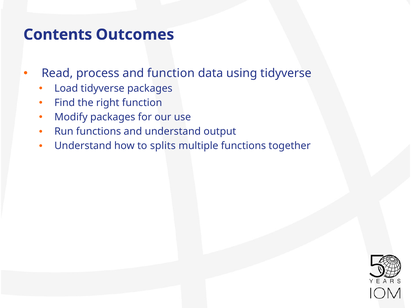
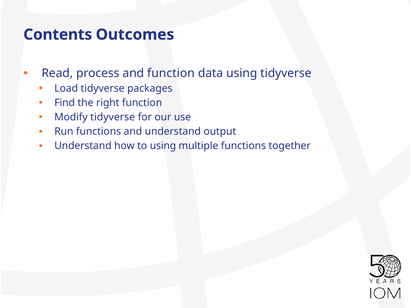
Modify packages: packages -> tidyverse
to splits: splits -> using
